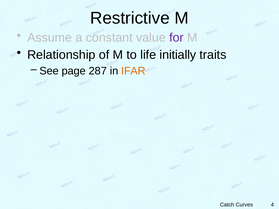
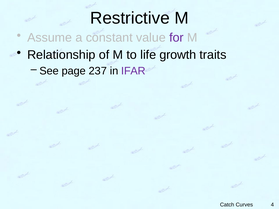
initially: initially -> growth
287: 287 -> 237
IFAR colour: orange -> purple
